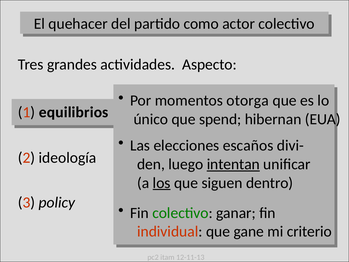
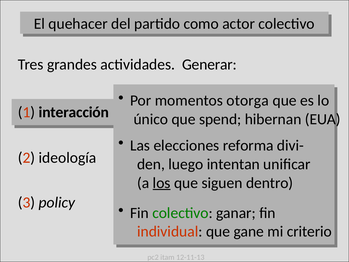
Aspecto: Aspecto -> Generar
equilibrios: equilibrios -> interacción
escaños: escaños -> reforma
intentan underline: present -> none
